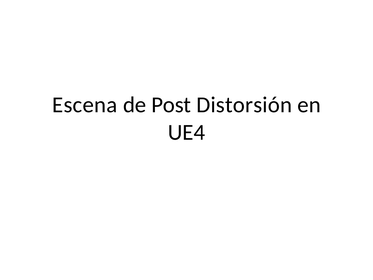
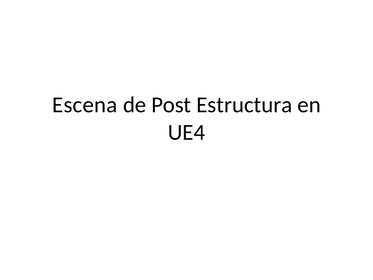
Distorsión: Distorsión -> Estructura
